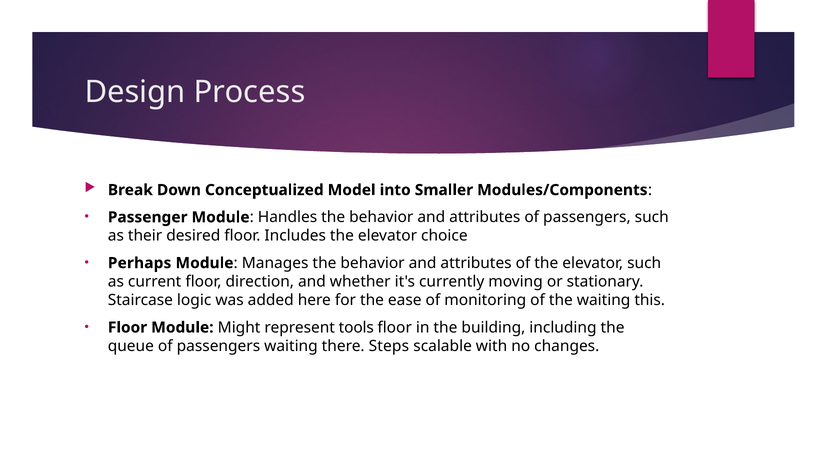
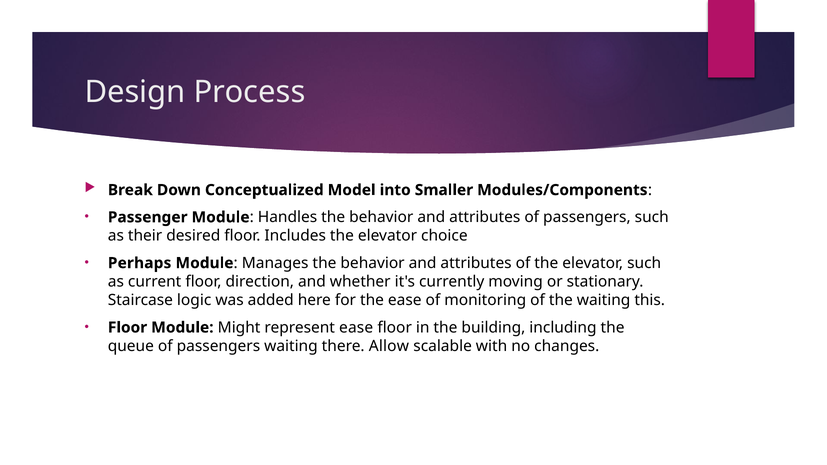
represent tools: tools -> ease
Steps: Steps -> Allow
